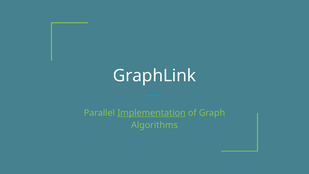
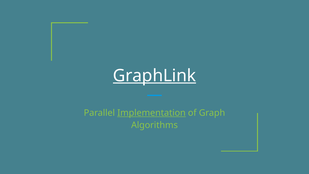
GraphLink underline: none -> present
